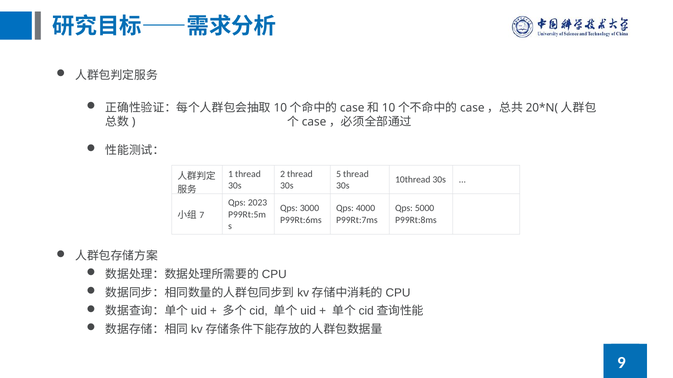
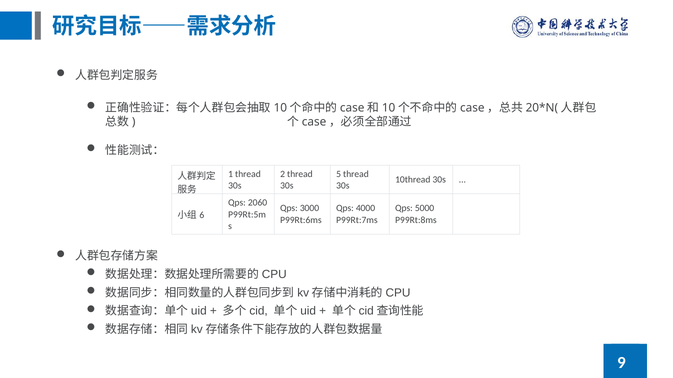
2023: 2023 -> 2060
7: 7 -> 6
